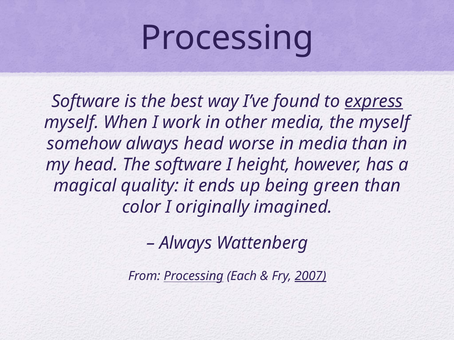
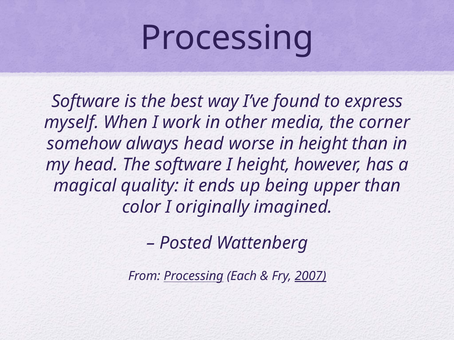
express underline: present -> none
the myself: myself -> corner
in media: media -> height
green: green -> upper
Always at (186, 244): Always -> Posted
